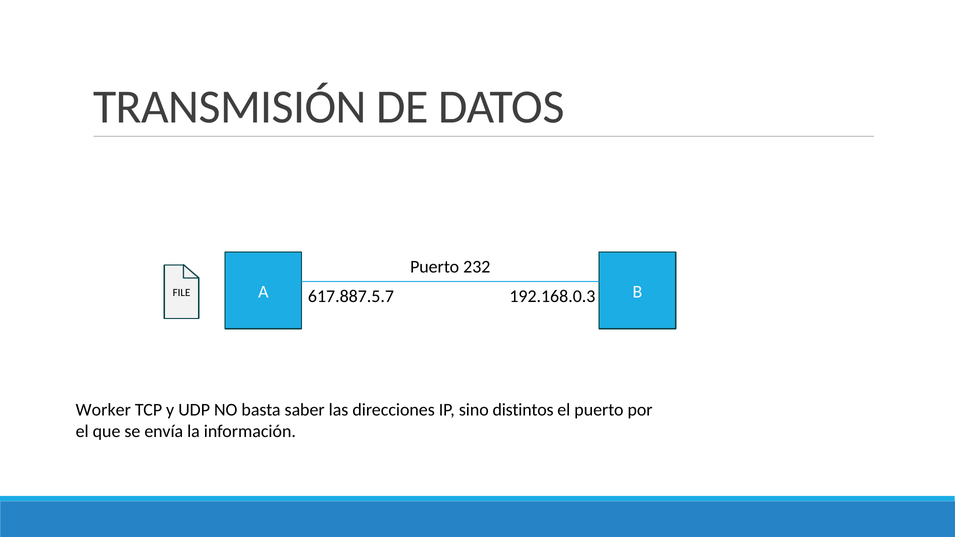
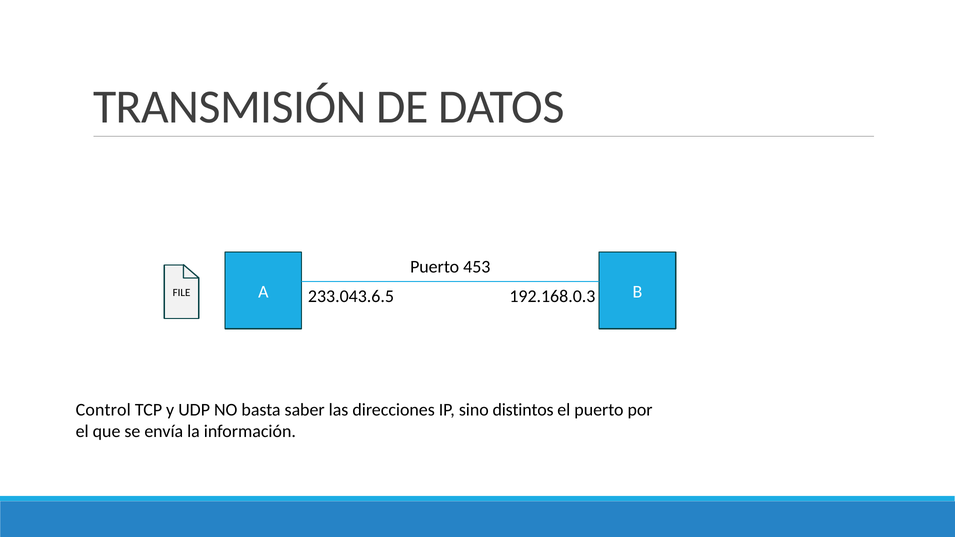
232: 232 -> 453
617.887.5.7: 617.887.5.7 -> 233.043.6.5
Worker: Worker -> Control
